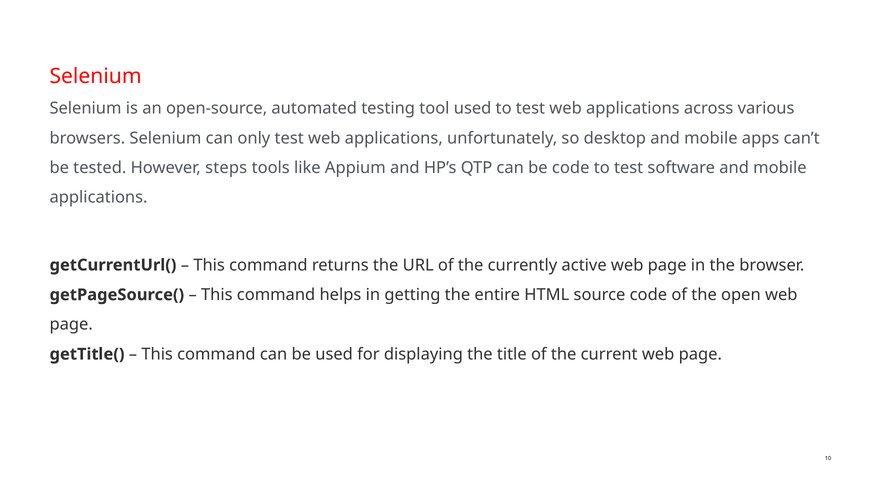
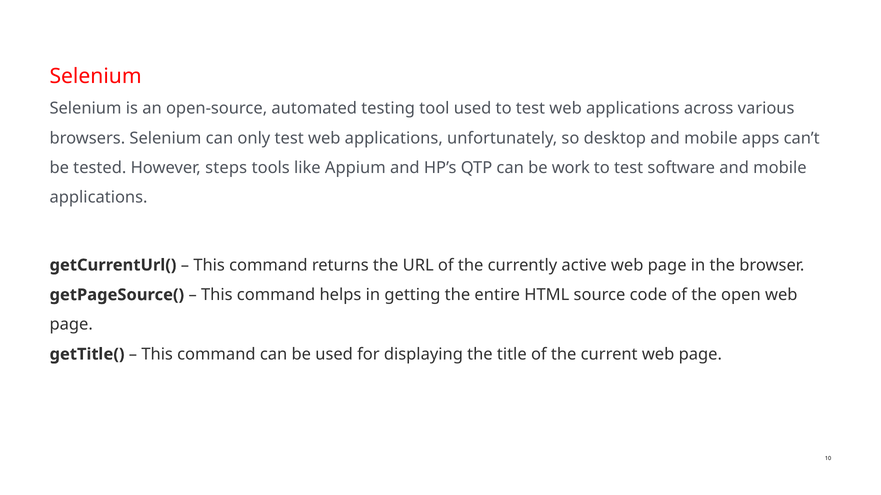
be code: code -> work
